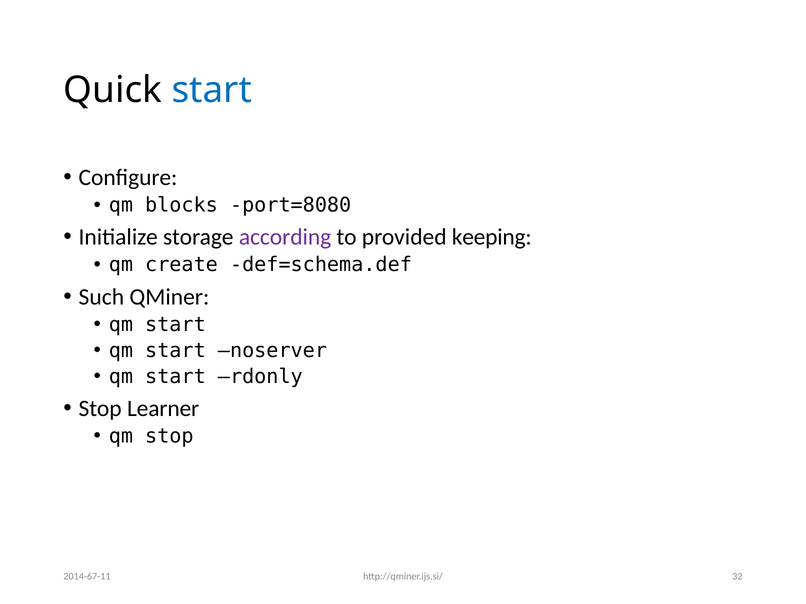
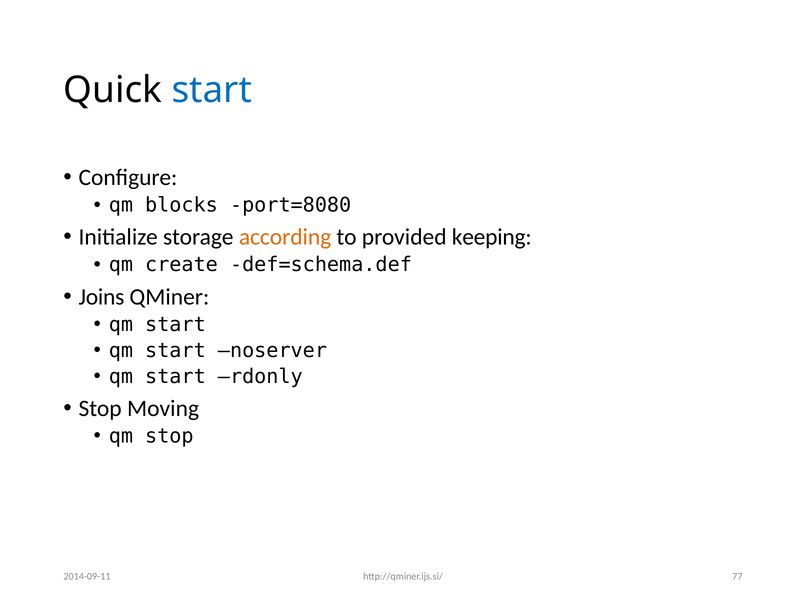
according colour: purple -> orange
Such: Such -> Joins
Learner: Learner -> Moving
32: 32 -> 77
2014-67-11: 2014-67-11 -> 2014-09-11
